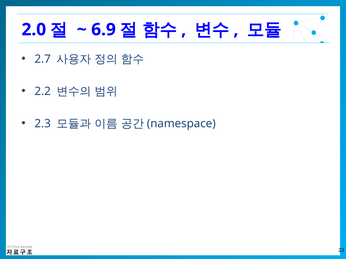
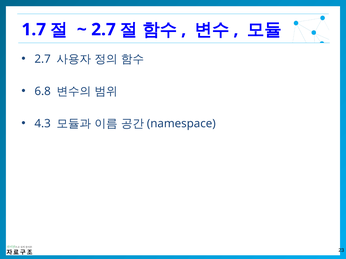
2.0: 2.0 -> 1.7
6.9 at (104, 30): 6.9 -> 2.7
2.2: 2.2 -> 6.8
2.3: 2.3 -> 4.3
